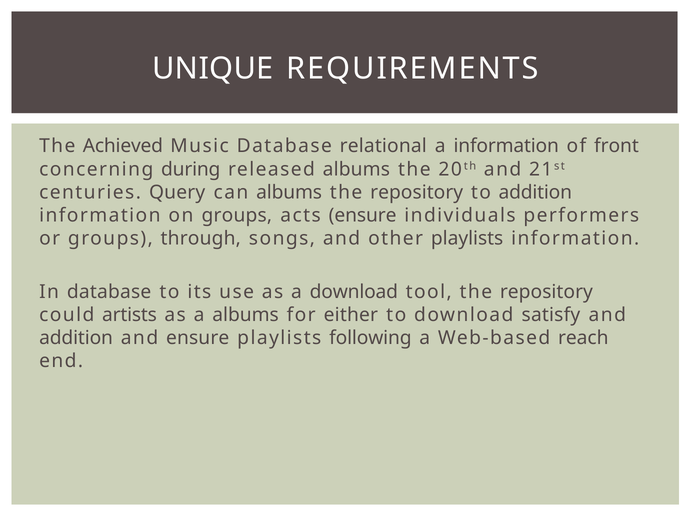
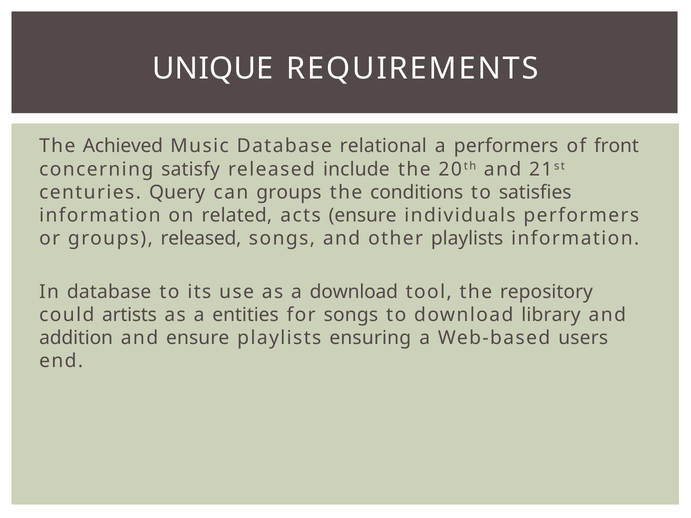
a information: information -> performers
during: during -> satisfy
released albums: albums -> include
can albums: albums -> groups
repository at (417, 192): repository -> conditions
to addition: addition -> satisfies
on groups: groups -> related
groups through: through -> released
a albums: albums -> entities
for either: either -> songs
satisfy: satisfy -> library
following: following -> ensuring
reach: reach -> users
